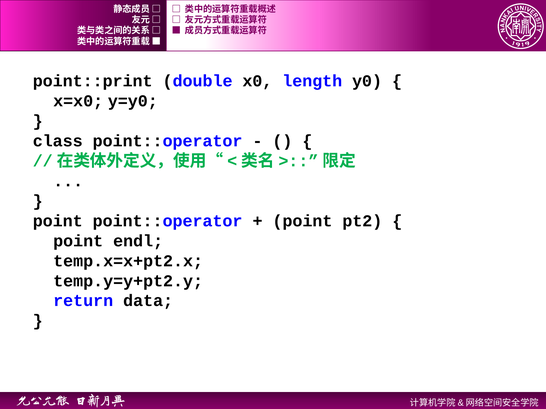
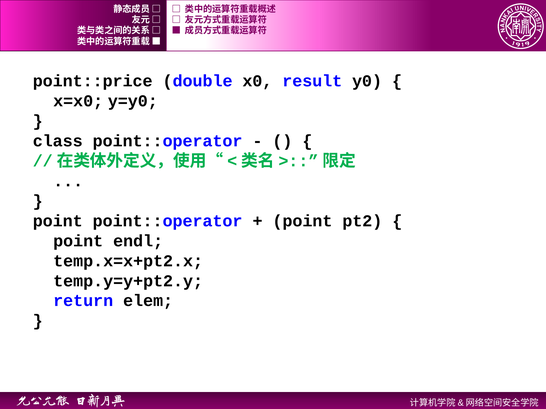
point::print: point::print -> point::price
length: length -> result
data: data -> elem
